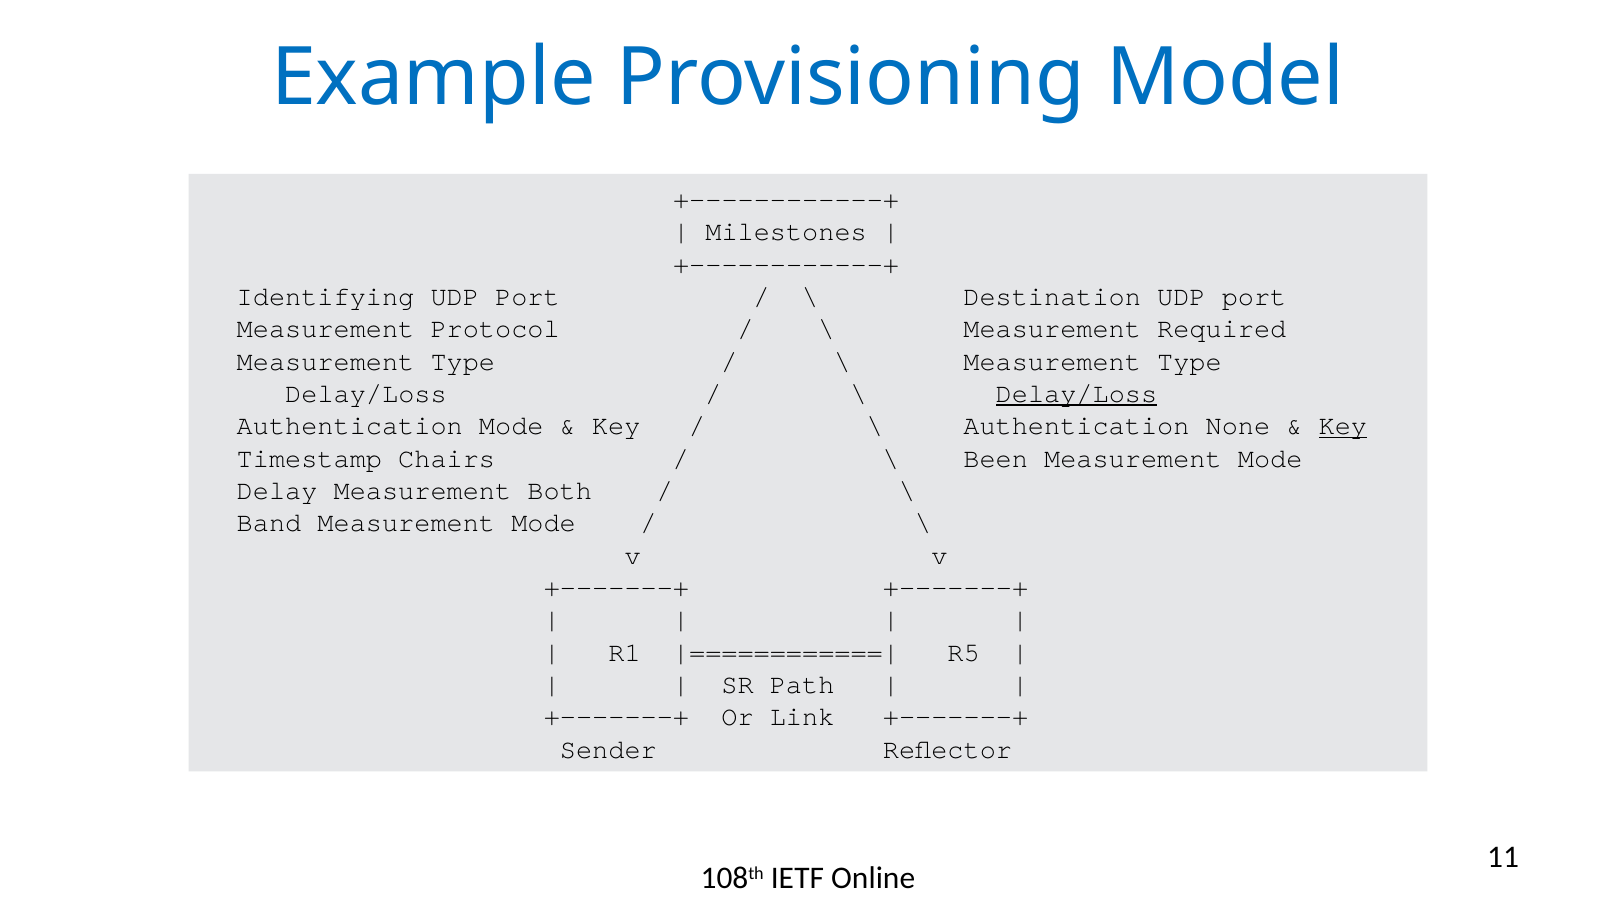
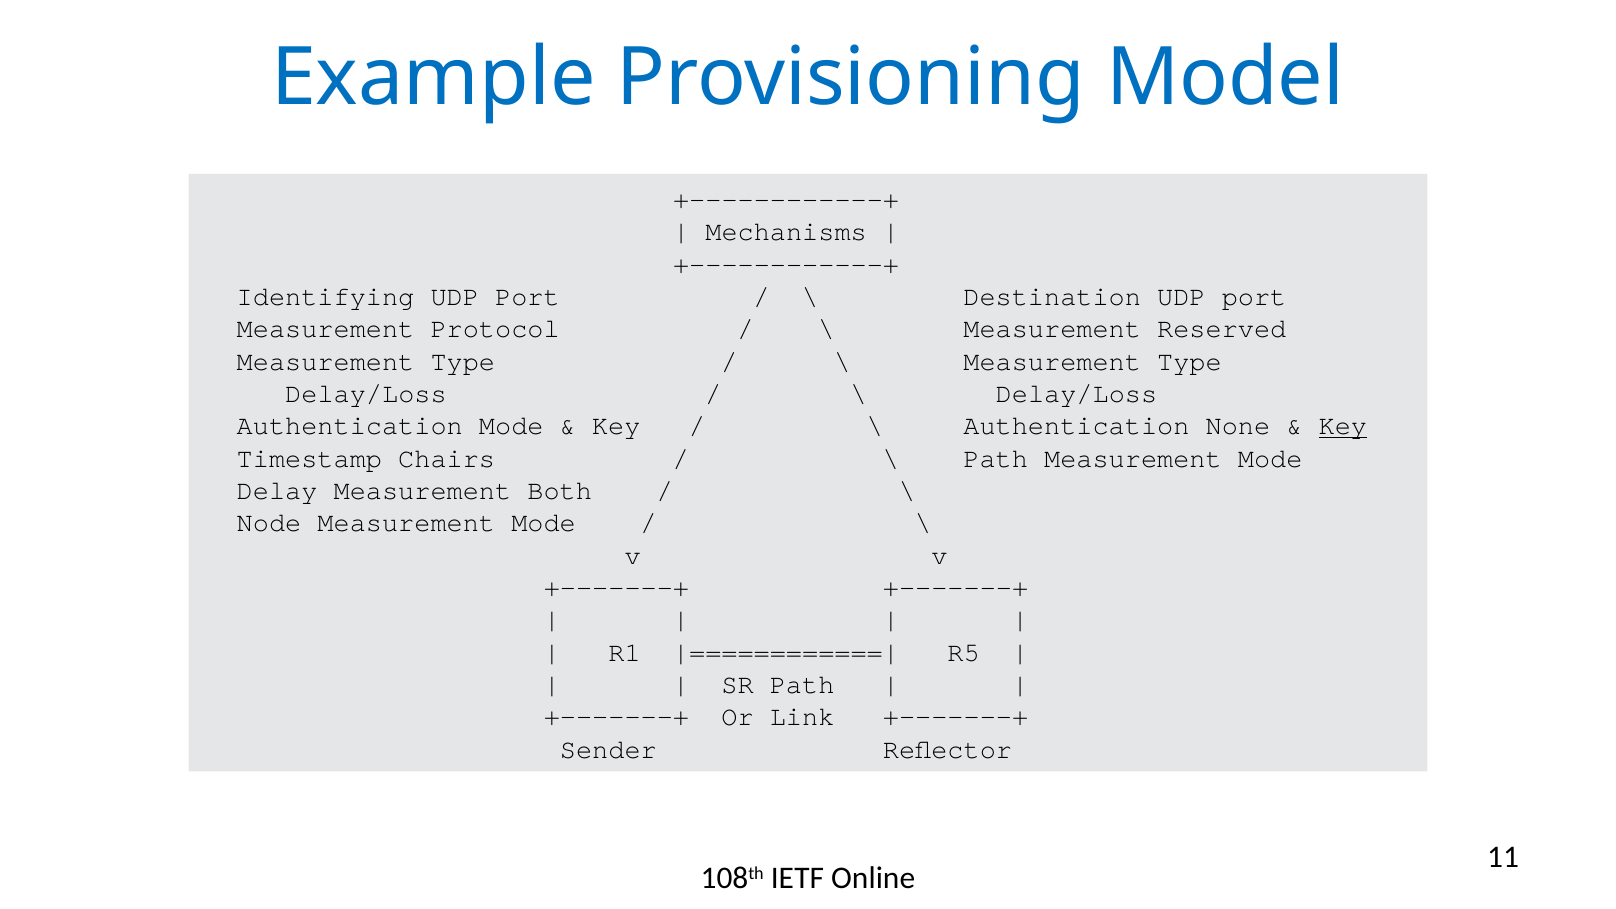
Milestones: Milestones -> Mechanisms
Required: Required -> Reserved
Delay/Loss at (1076, 394) underline: present -> none
Been at (996, 458): Been -> Path
Band: Band -> Node
